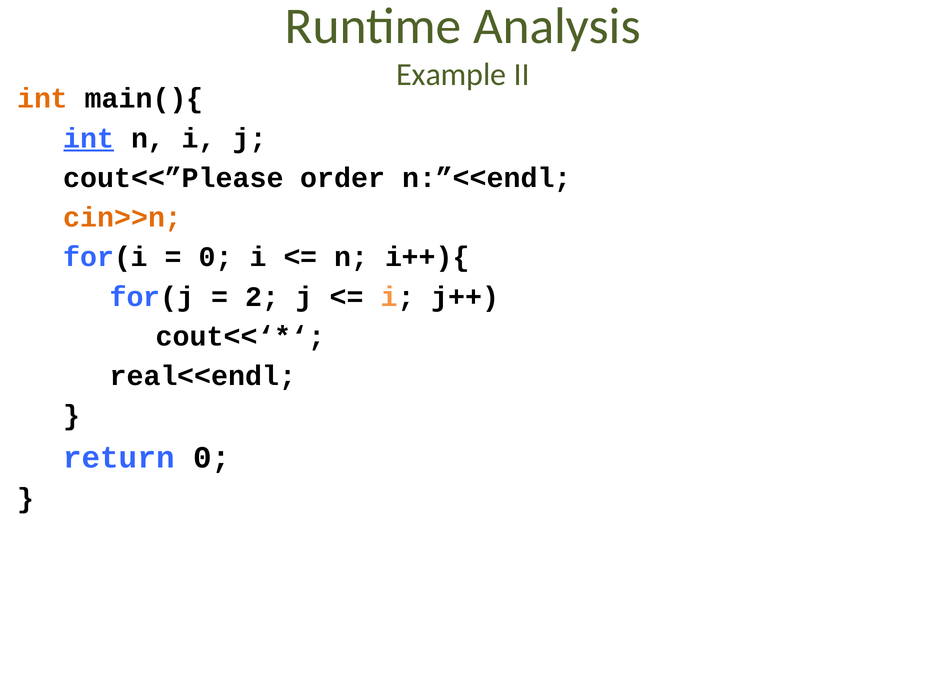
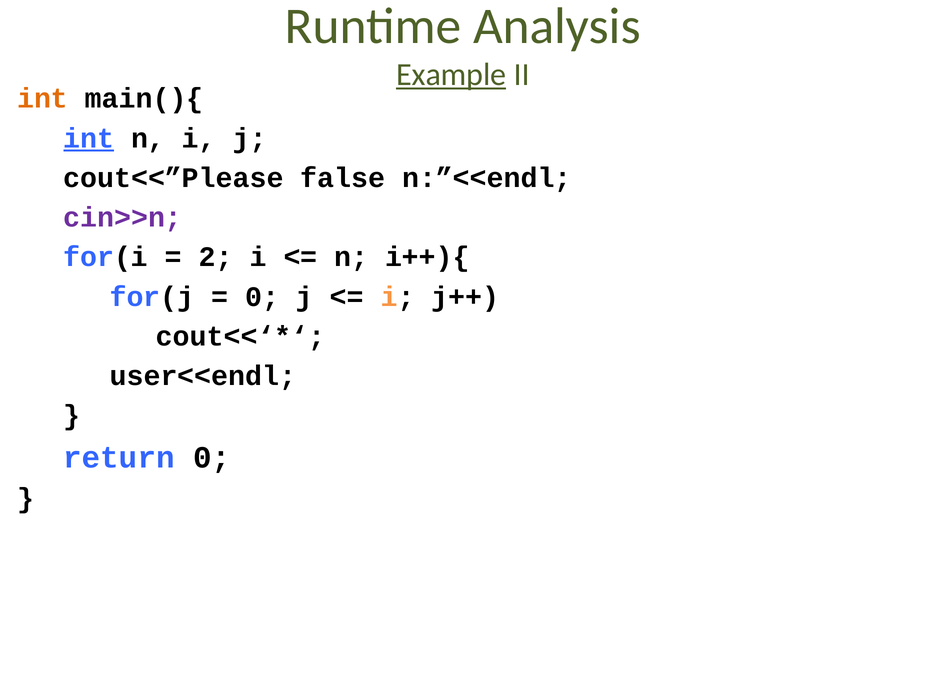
Example underline: none -> present
order: order -> false
cin>>n colour: orange -> purple
0 at (216, 257): 0 -> 2
2 at (262, 296): 2 -> 0
real<<endl: real<<endl -> user<<endl
